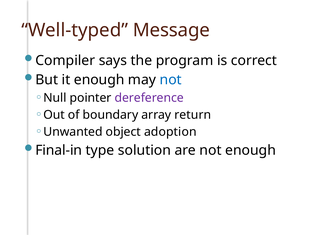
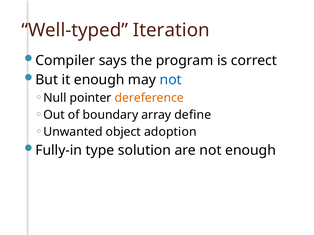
Message: Message -> Iteration
dereference colour: purple -> orange
return: return -> define
Final-in: Final-in -> Fully-in
